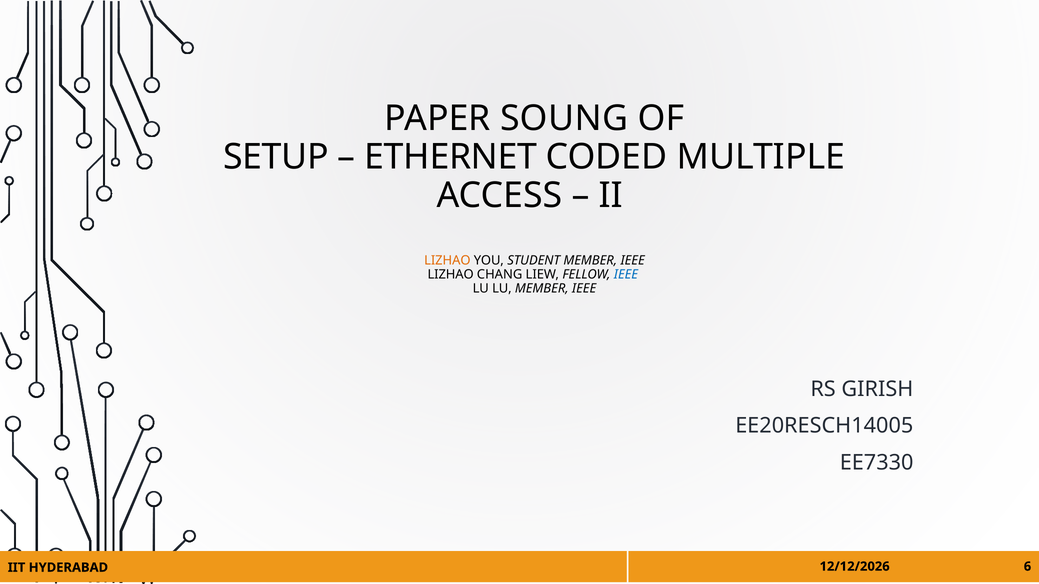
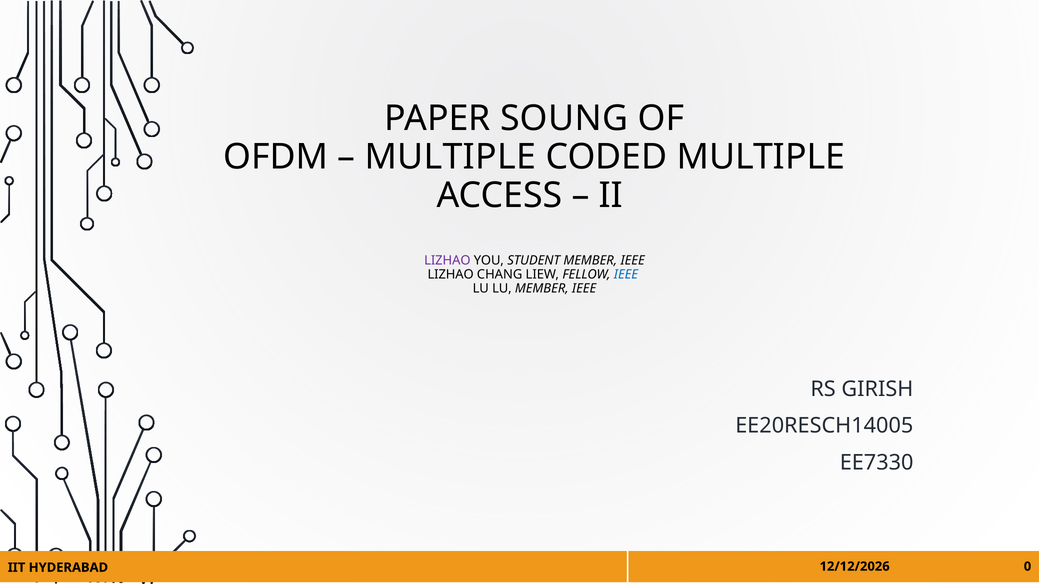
SETUP: SETUP -> OFDM
ETHERNET at (451, 157): ETHERNET -> MULTIPLE
LIZHAO at (447, 261) colour: orange -> purple
6: 6 -> 0
